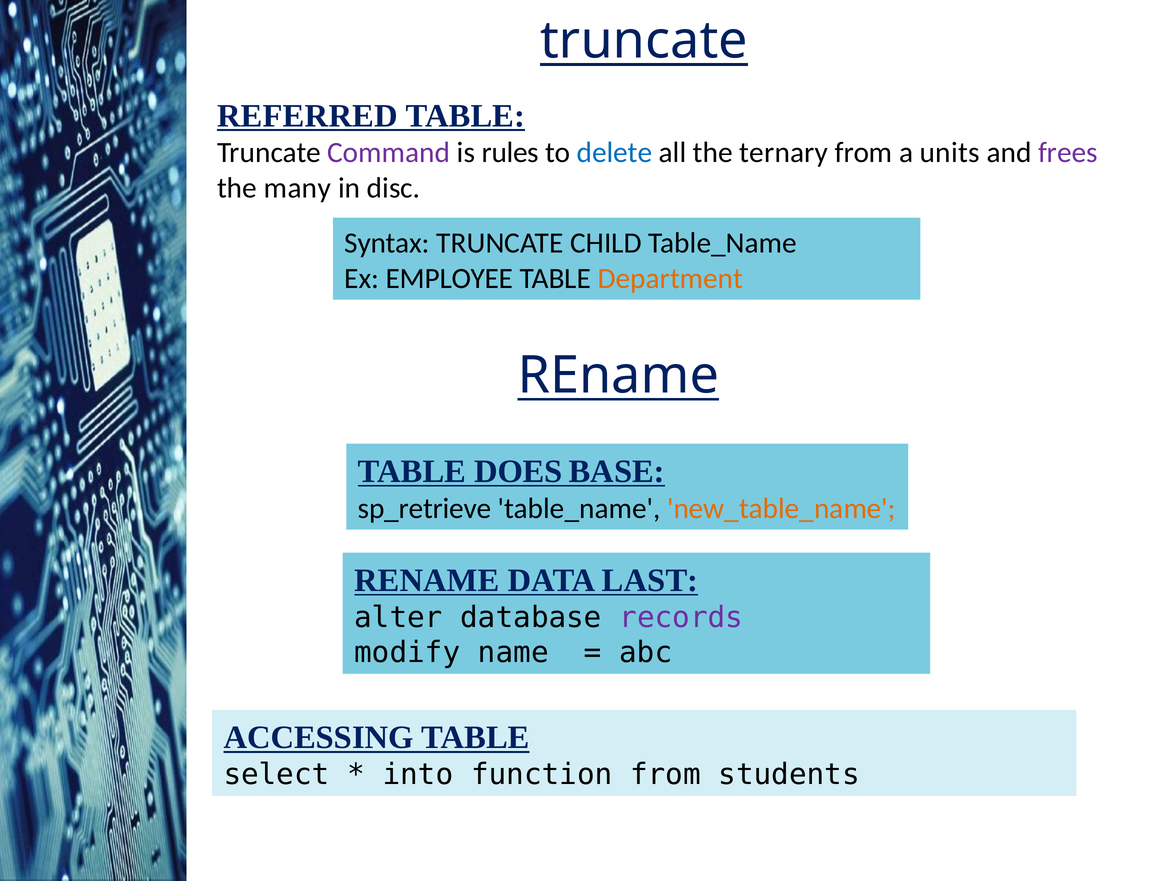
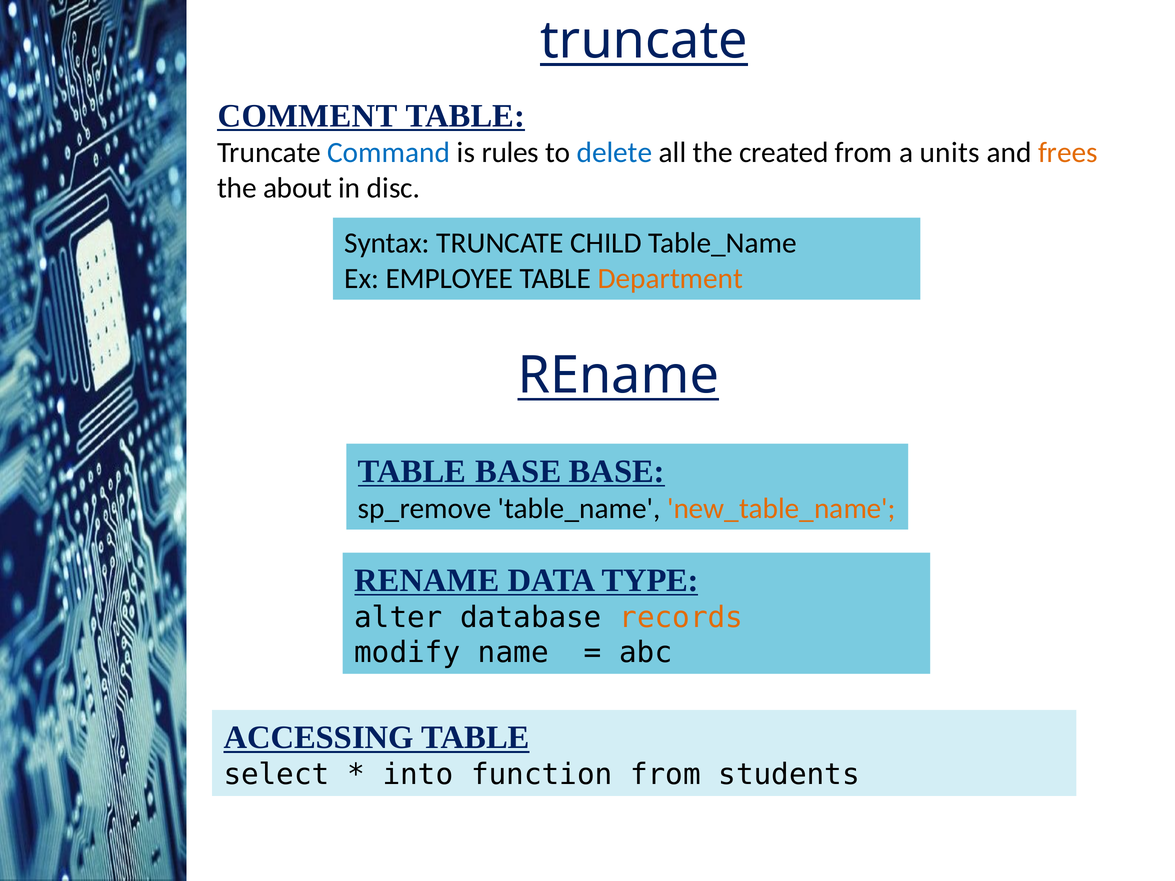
REFERRED: REFERRED -> COMMENT
Command colour: purple -> blue
ternary: ternary -> created
frees colour: purple -> orange
many: many -> about
TABLE DOES: DOES -> BASE
sp_retrieve: sp_retrieve -> sp_remove
LAST: LAST -> TYPE
records colour: purple -> orange
